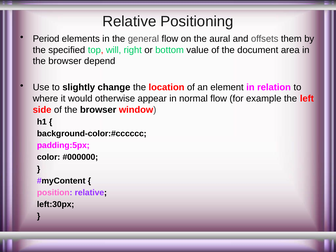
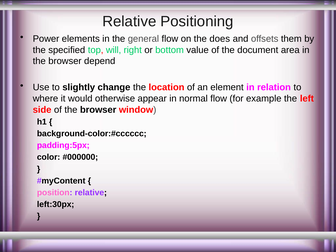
Period: Period -> Power
aural: aural -> does
